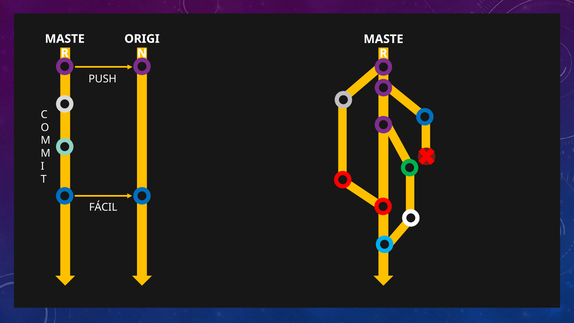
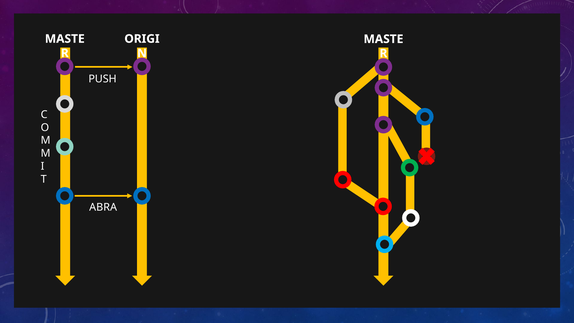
FÁCIL: FÁCIL -> ABRA
